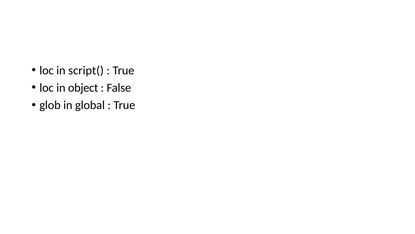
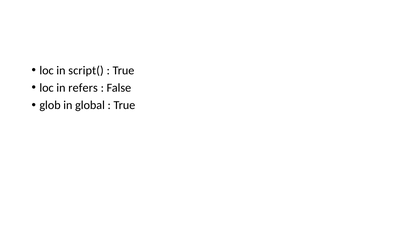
object: object -> refers
